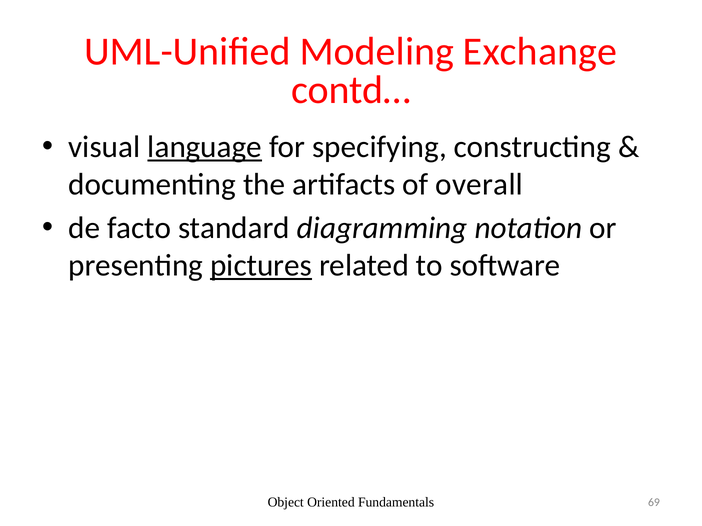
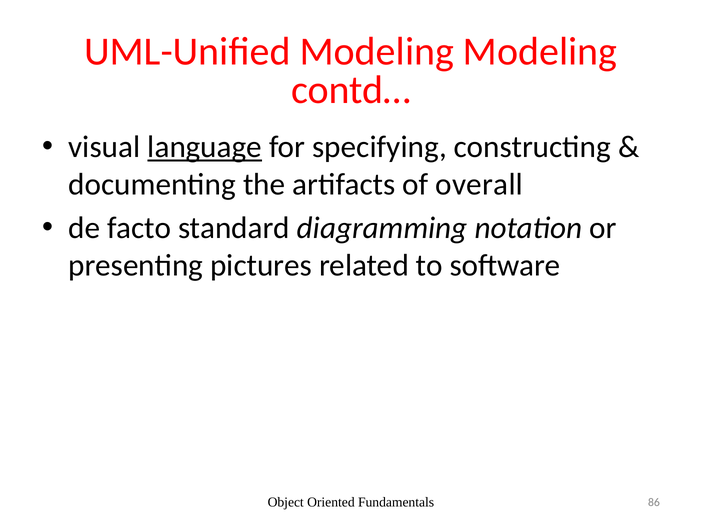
Modeling Exchange: Exchange -> Modeling
pictures underline: present -> none
69: 69 -> 86
